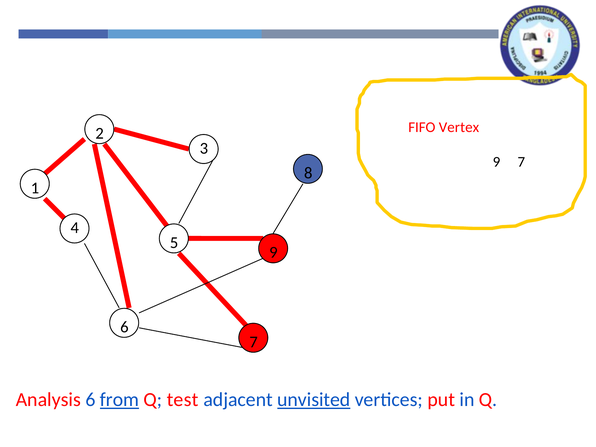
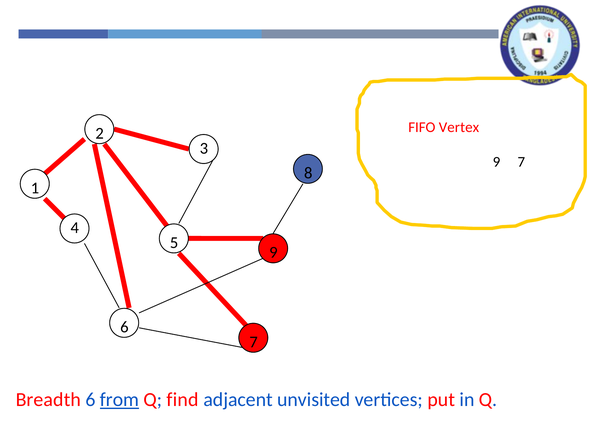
Analysis: Analysis -> Breadth
test: test -> find
unvisited underline: present -> none
